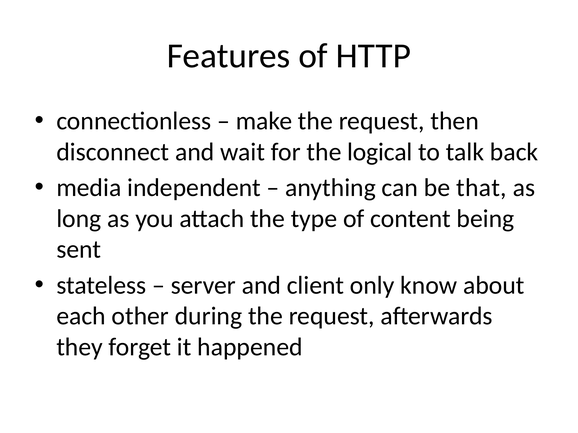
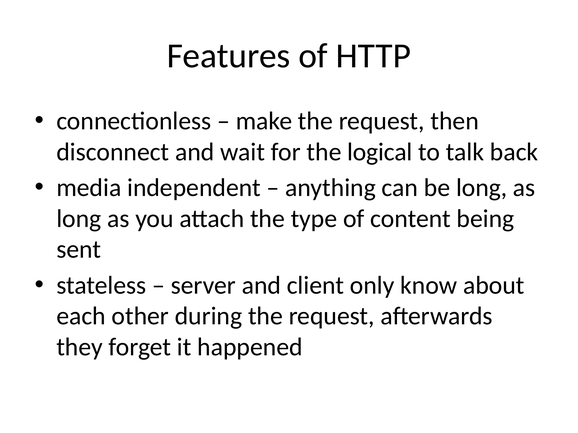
be that: that -> long
